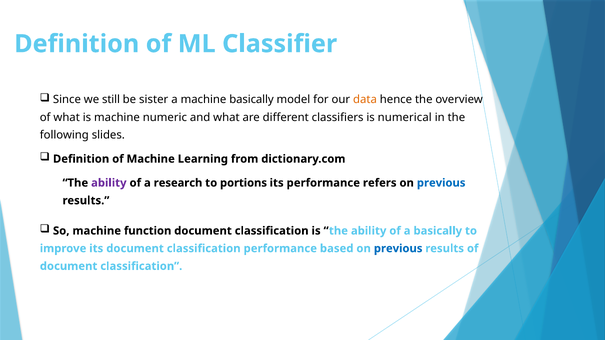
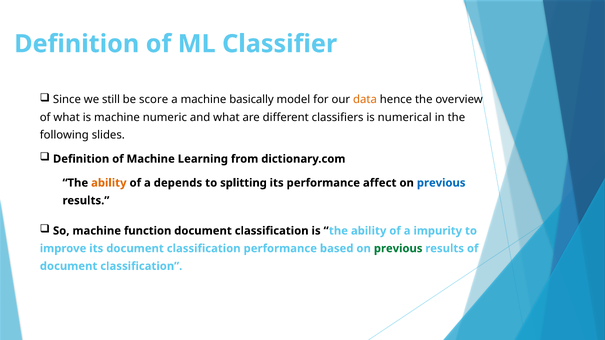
sister: sister -> score
ability at (109, 183) colour: purple -> orange
research: research -> depends
portions: portions -> splitting
refers: refers -> affect
a basically: basically -> impurity
previous at (398, 249) colour: blue -> green
